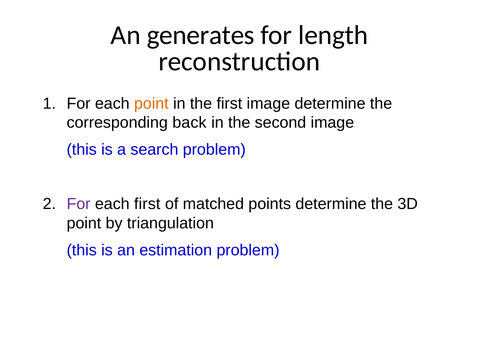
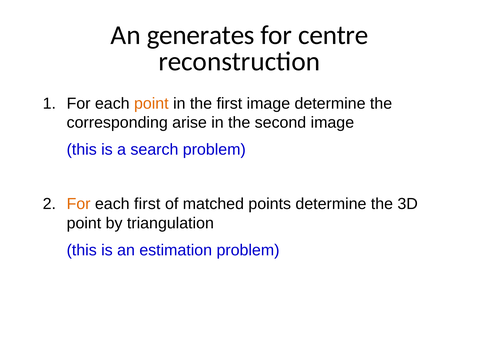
length: length -> centre
back: back -> arise
For at (79, 204) colour: purple -> orange
